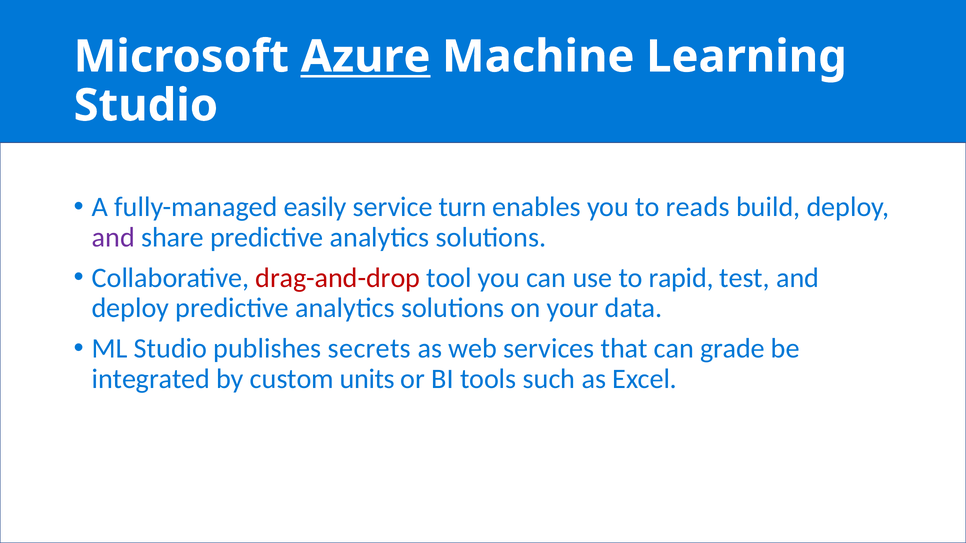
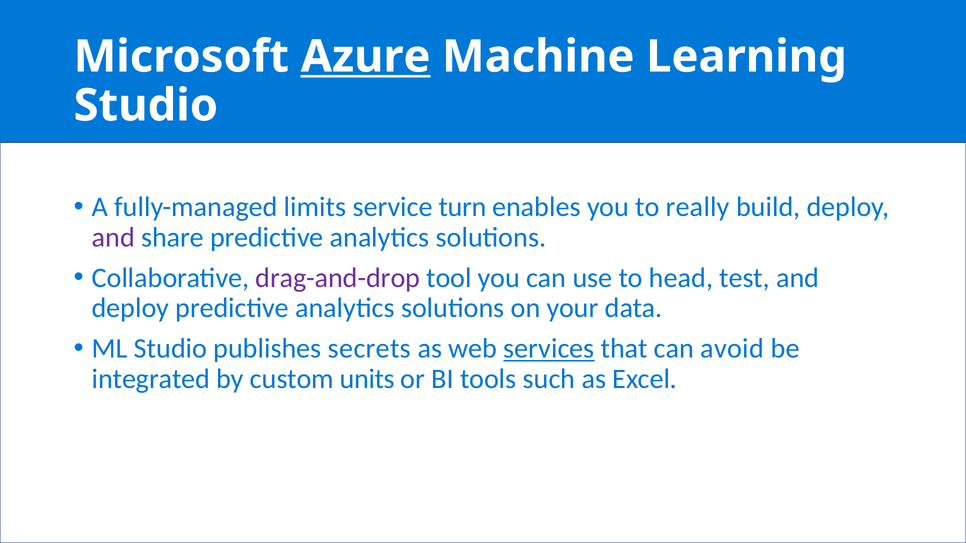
easily: easily -> limits
reads: reads -> really
drag-and-drop colour: red -> purple
rapid: rapid -> head
services underline: none -> present
grade: grade -> avoid
